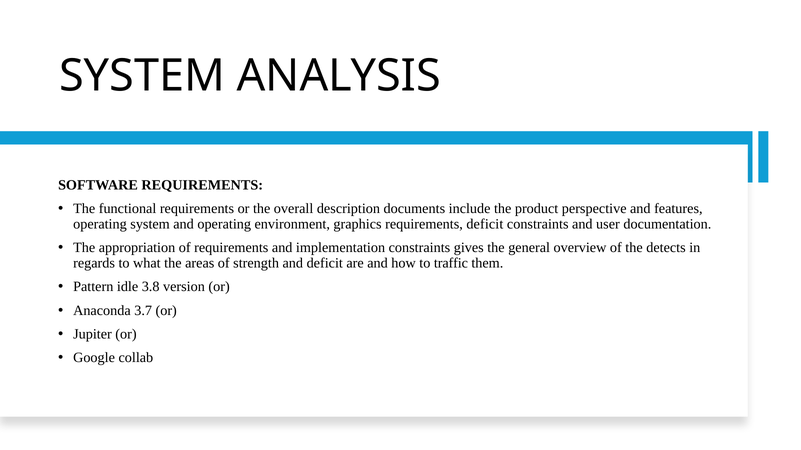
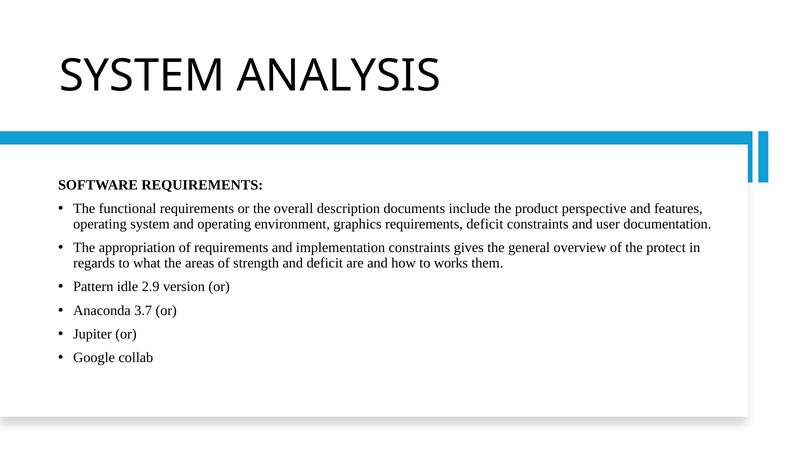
detects: detects -> protect
traffic: traffic -> works
3.8: 3.8 -> 2.9
